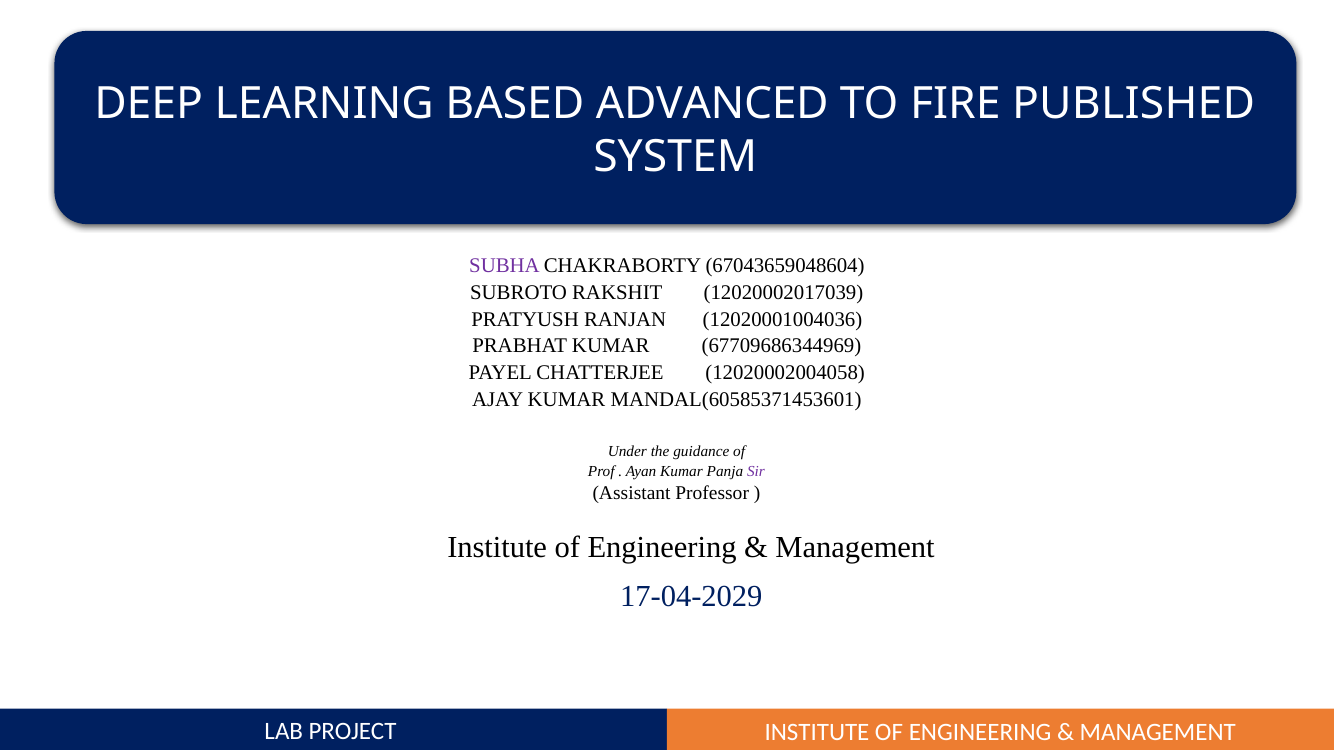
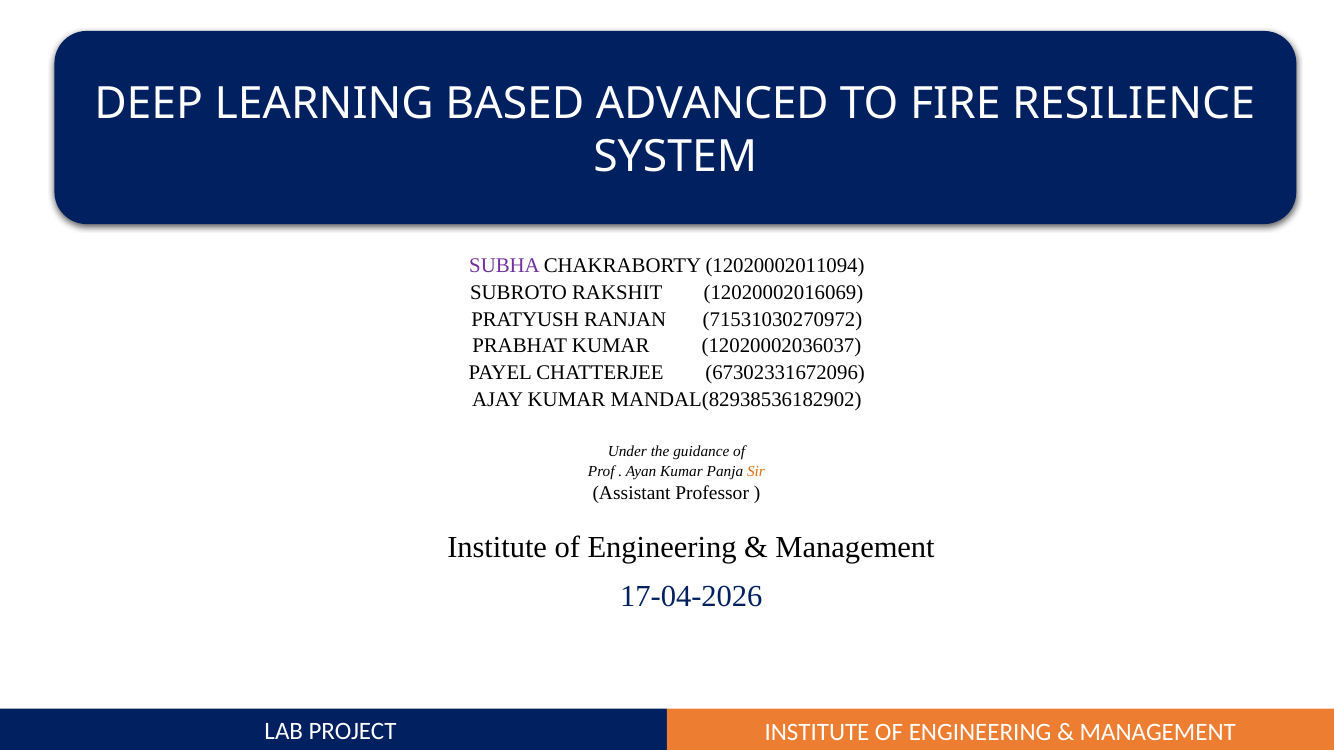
PUBLISHED: PUBLISHED -> RESILIENCE
67043659048604: 67043659048604 -> 12020002011094
12020002017039: 12020002017039 -> 12020002016069
12020001004036: 12020001004036 -> 71531030270972
67709686344969: 67709686344969 -> 12020002036037
12020002004058: 12020002004058 -> 67302331672096
MANDAL(60585371453601: MANDAL(60585371453601 -> MANDAL(82938536182902
Sir colour: purple -> orange
17-04-2029: 17-04-2029 -> 17-04-2026
